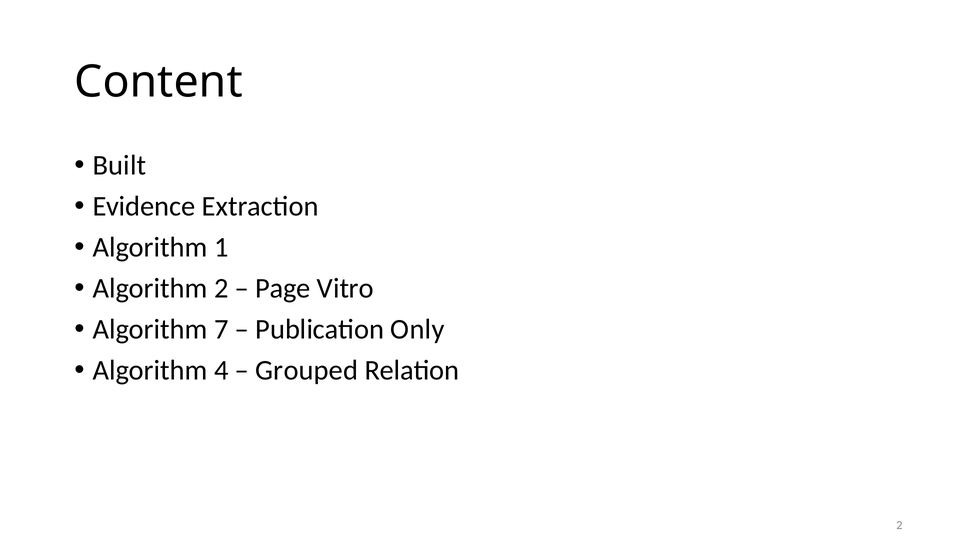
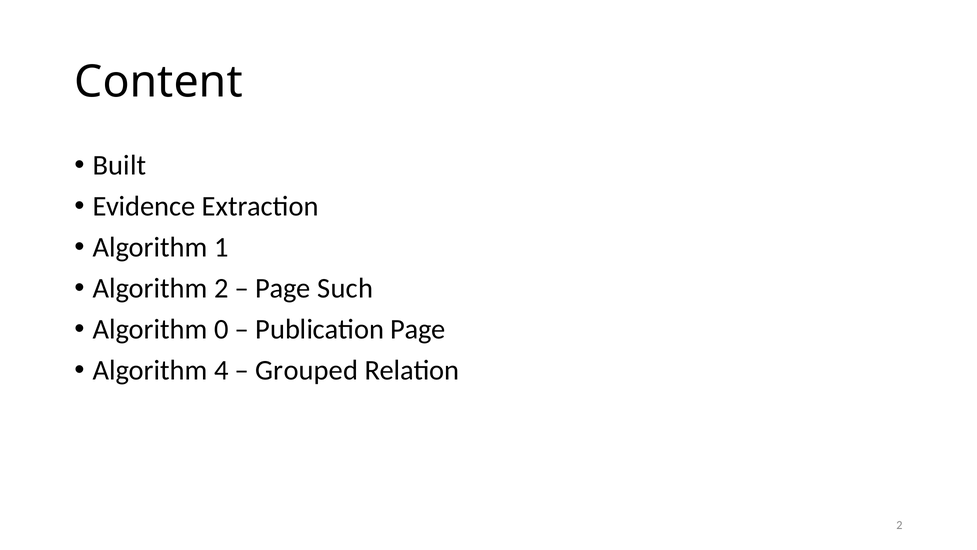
Vitro: Vitro -> Such
7: 7 -> 0
Publication Only: Only -> Page
